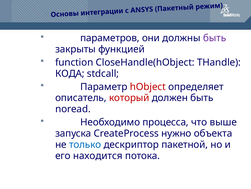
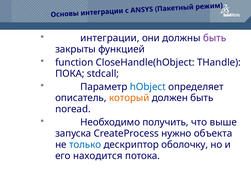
параметров at (110, 38): параметров -> интеграции
КОДА: КОДА -> ПОКА
hObject colour: red -> blue
который colour: red -> orange
процесса: процесса -> получить
пакетной: пакетной -> оболочку
